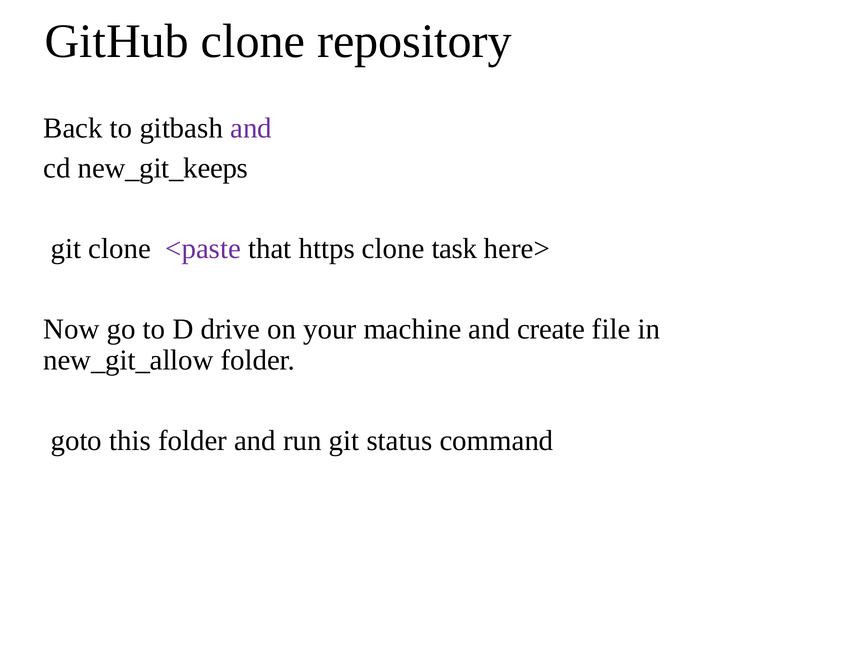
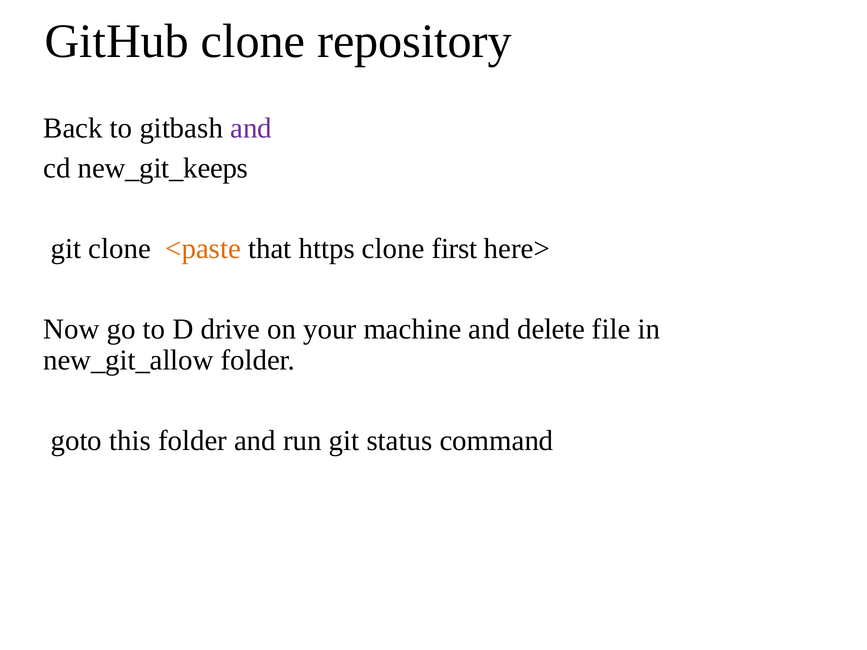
<paste colour: purple -> orange
task: task -> first
create: create -> delete
